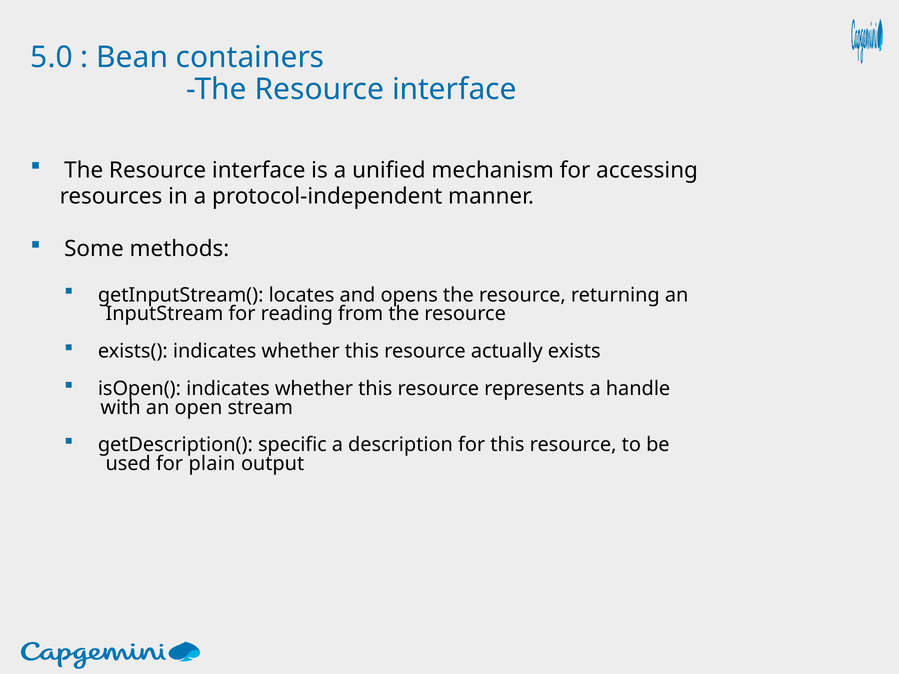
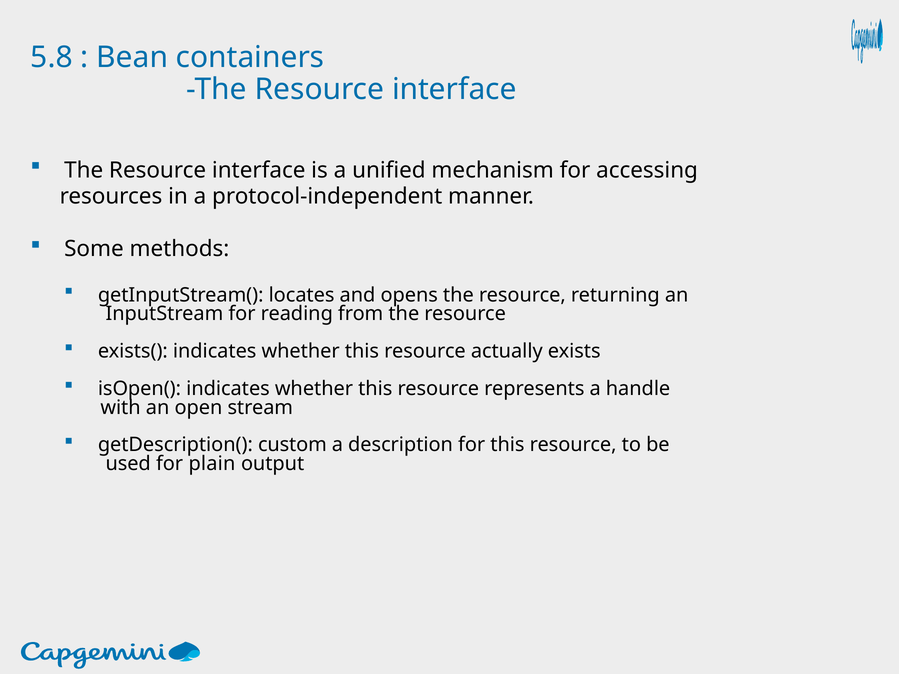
5.0: 5.0 -> 5.8
specific: specific -> custom
